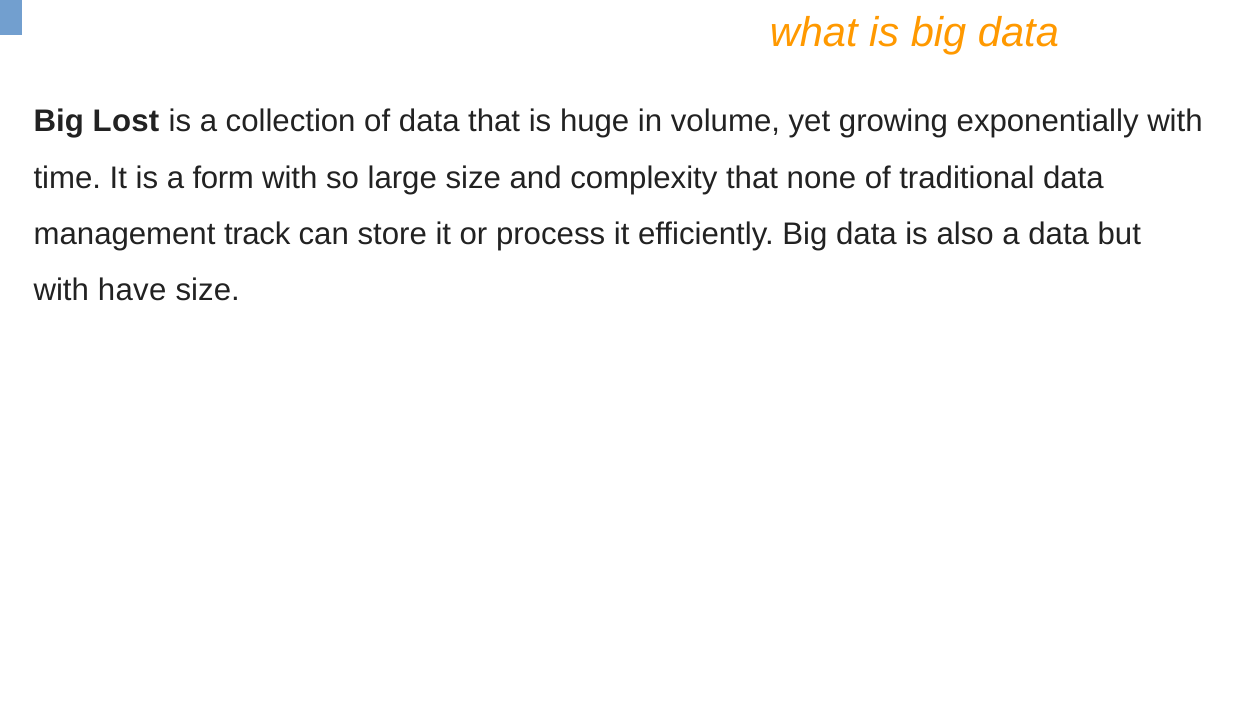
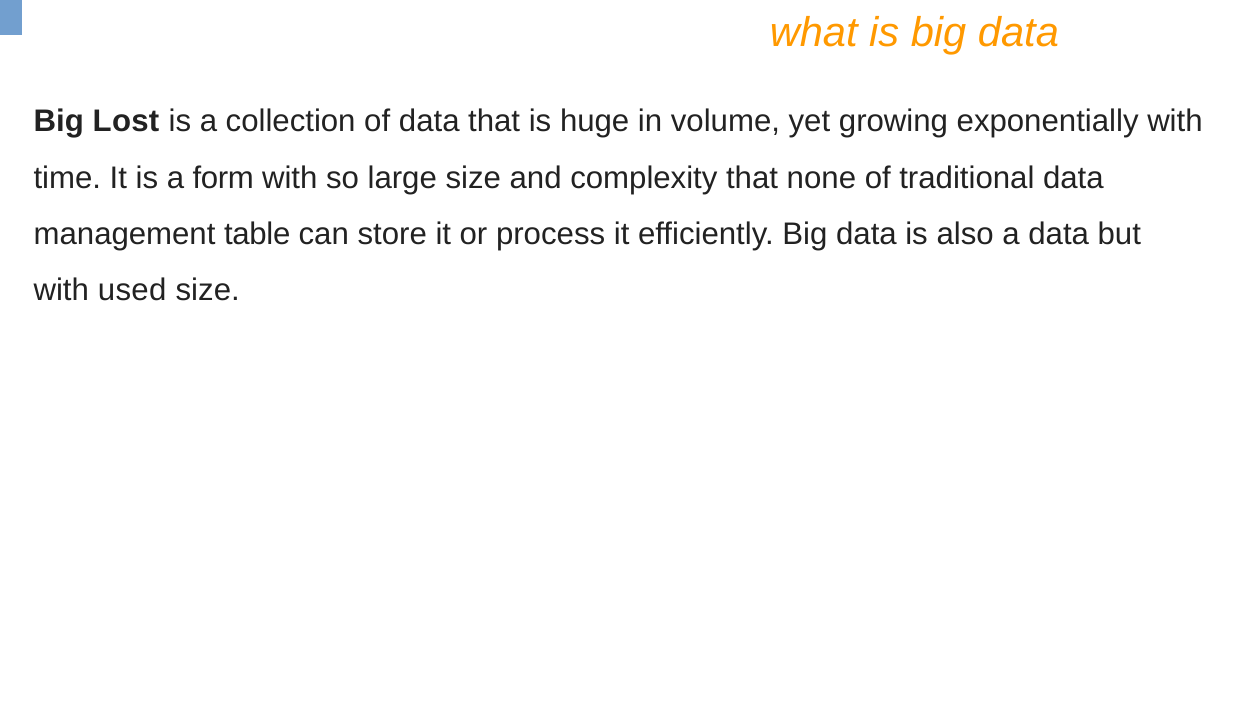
track: track -> table
have: have -> used
